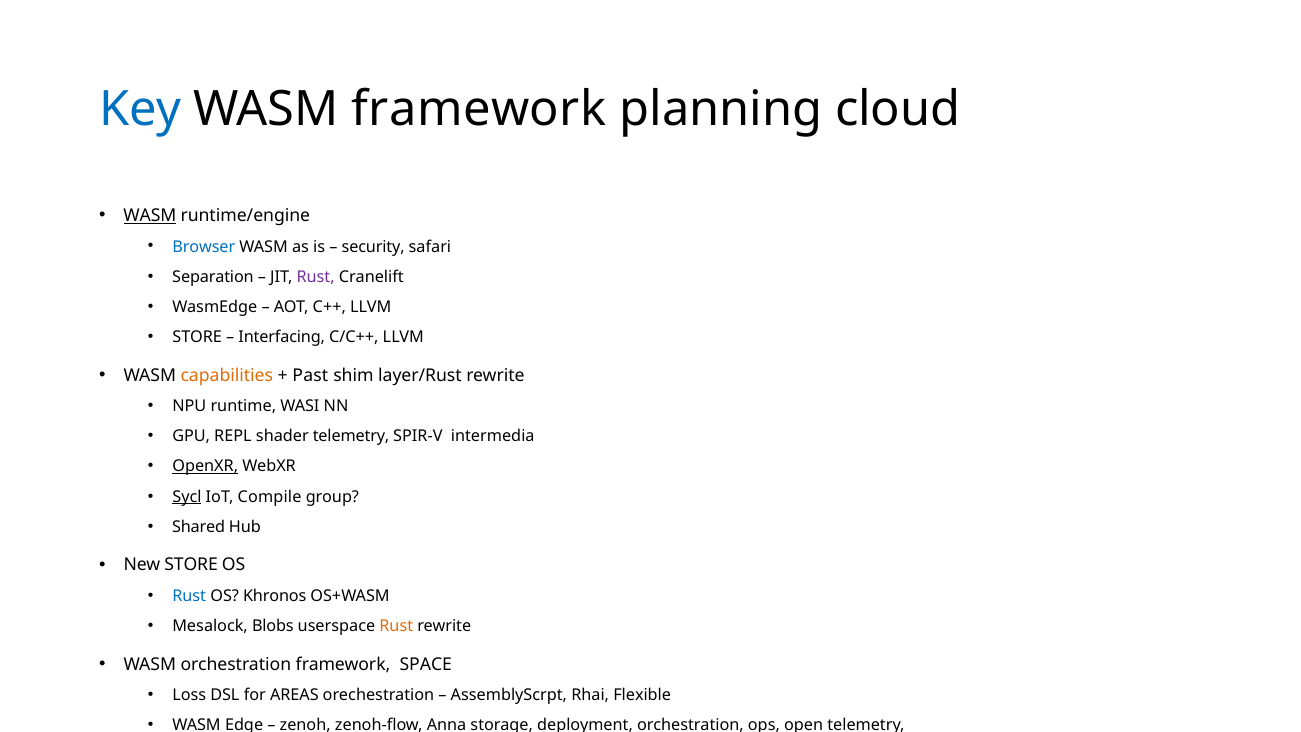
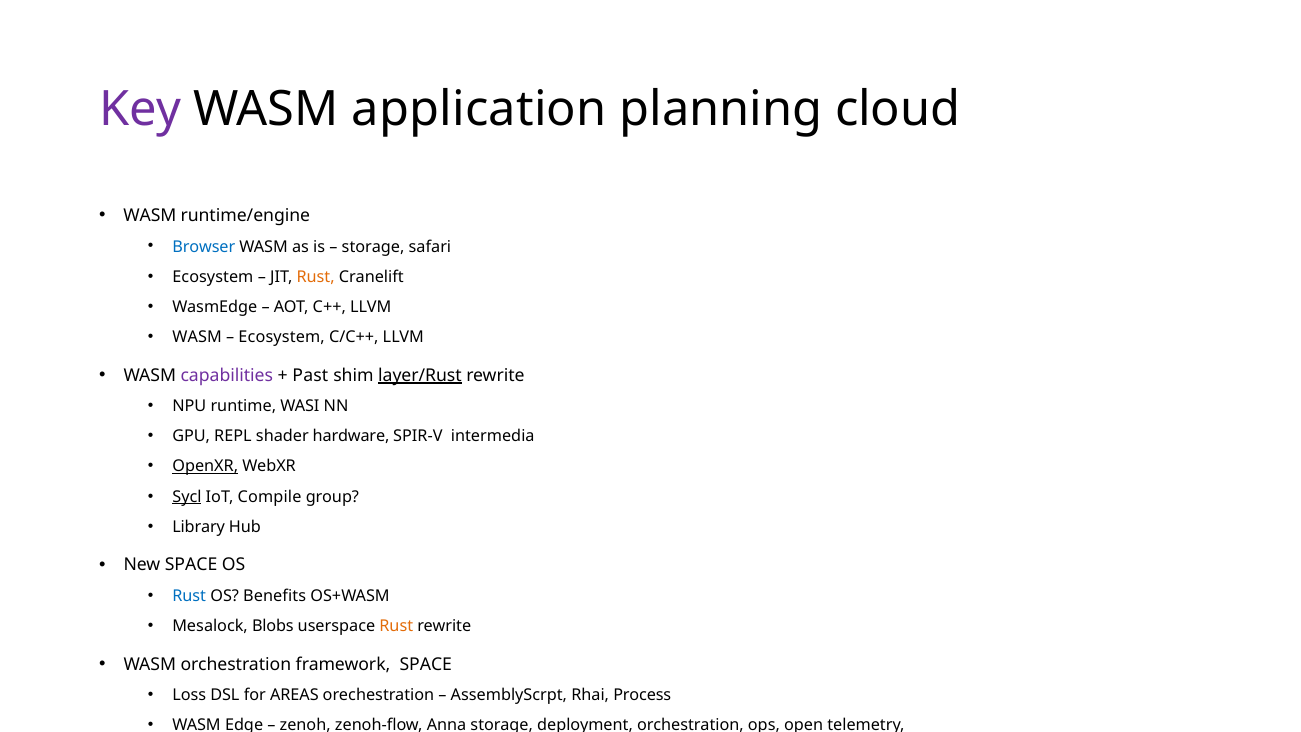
Key colour: blue -> purple
WASM framework: framework -> application
WASM at (150, 216) underline: present -> none
security at (373, 247): security -> storage
Separation at (213, 277): Separation -> Ecosystem
Rust at (316, 277) colour: purple -> orange
STORE at (197, 337): STORE -> WASM
Interfacing at (282, 337): Interfacing -> Ecosystem
capabilities colour: orange -> purple
layer/Rust underline: none -> present
shader telemetry: telemetry -> hardware
Shared: Shared -> Library
New STORE: STORE -> SPACE
Khronos: Khronos -> Benefits
Flexible: Flexible -> Process
